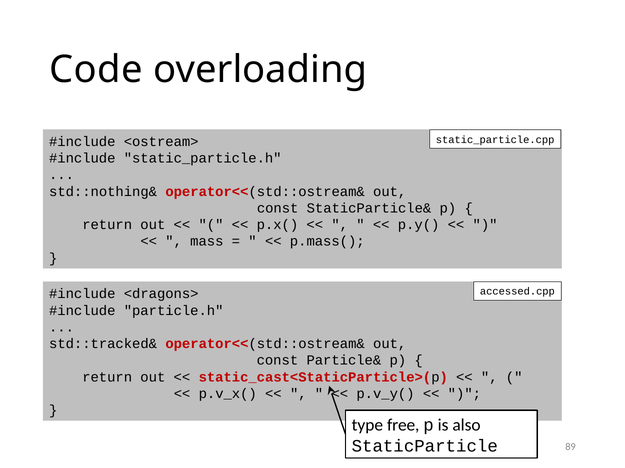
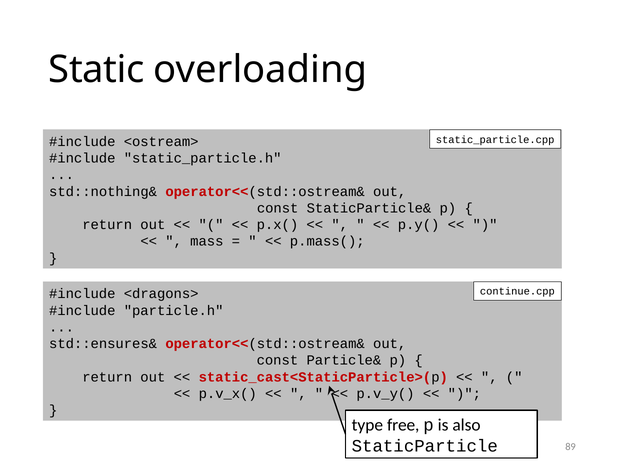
Code: Code -> Static
accessed.cpp: accessed.cpp -> continue.cpp
std::tracked&: std::tracked& -> std::ensures&
